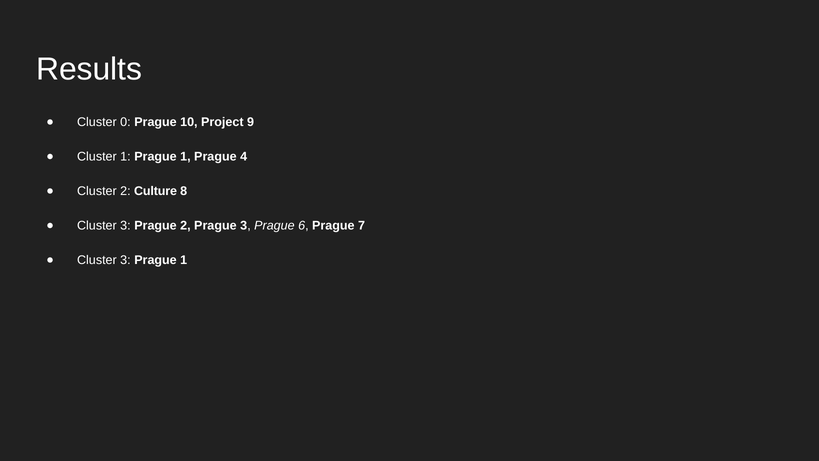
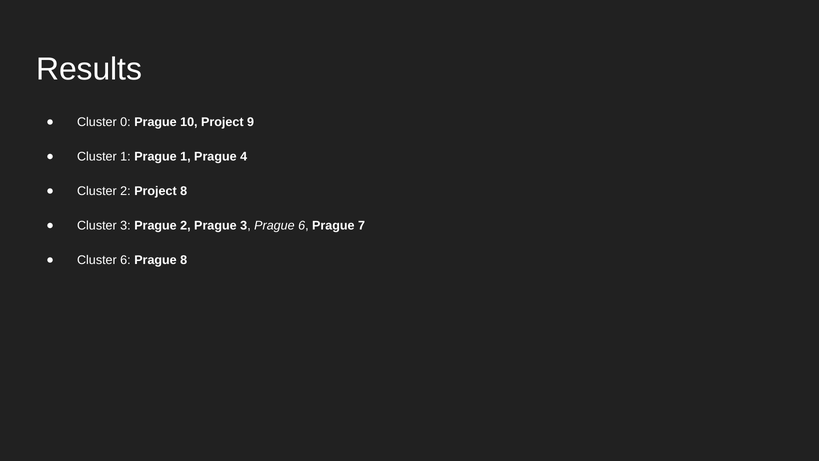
2 Culture: Culture -> Project
3 at (125, 260): 3 -> 6
1 at (184, 260): 1 -> 8
